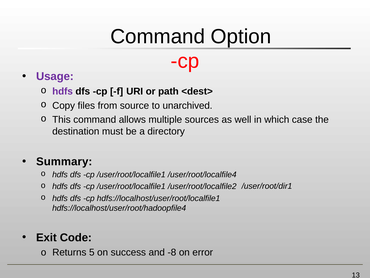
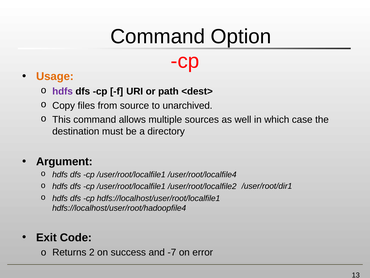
Usage colour: purple -> orange
Summary: Summary -> Argument
5: 5 -> 2
-8: -8 -> -7
